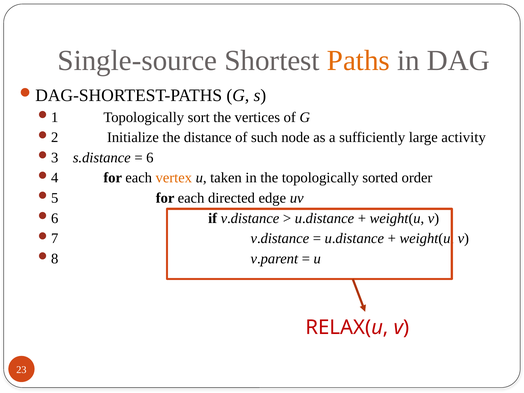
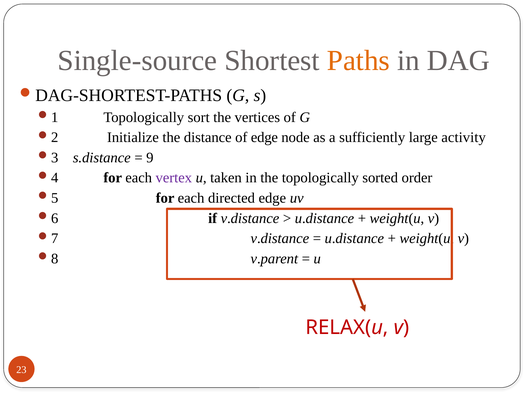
of such: such -> edge
6: 6 -> 9
vertex colour: orange -> purple
